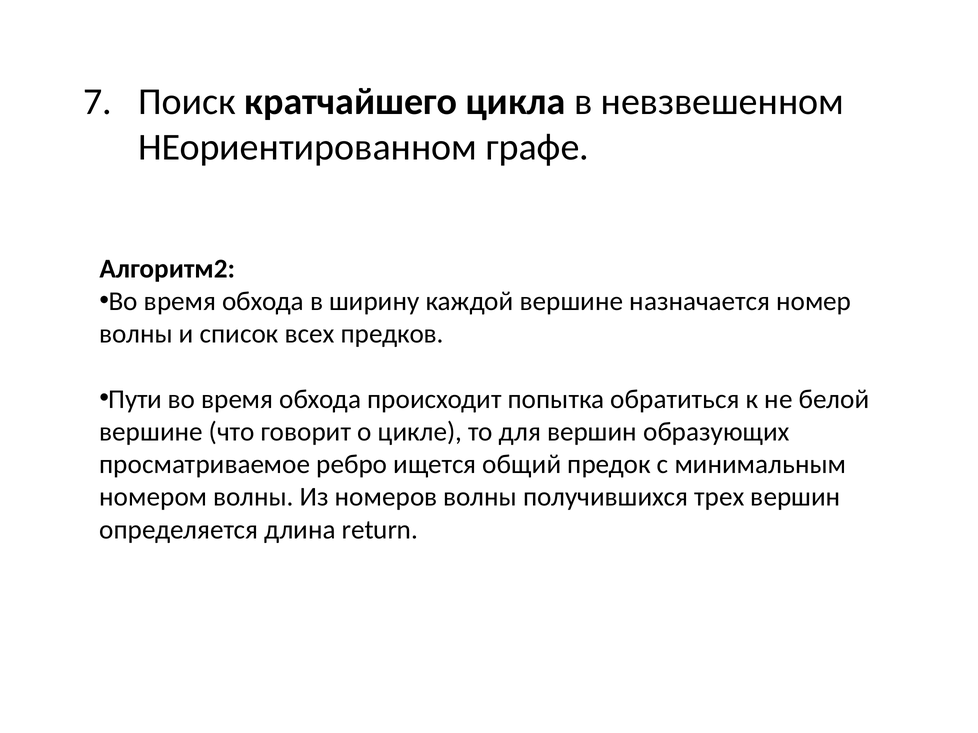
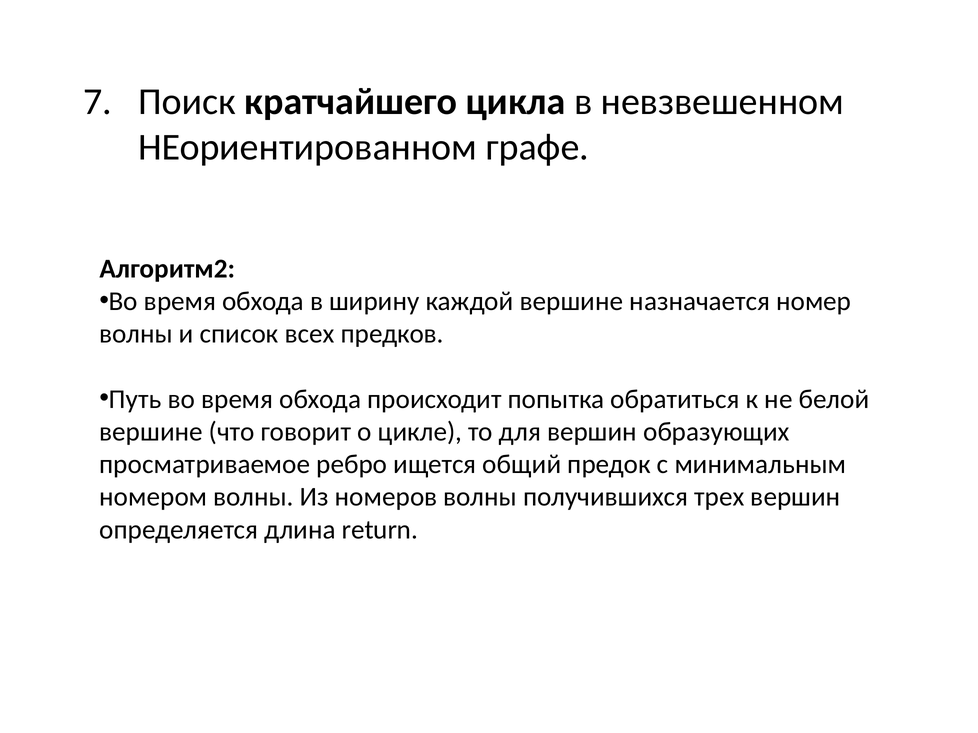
Пути: Пути -> Путь
